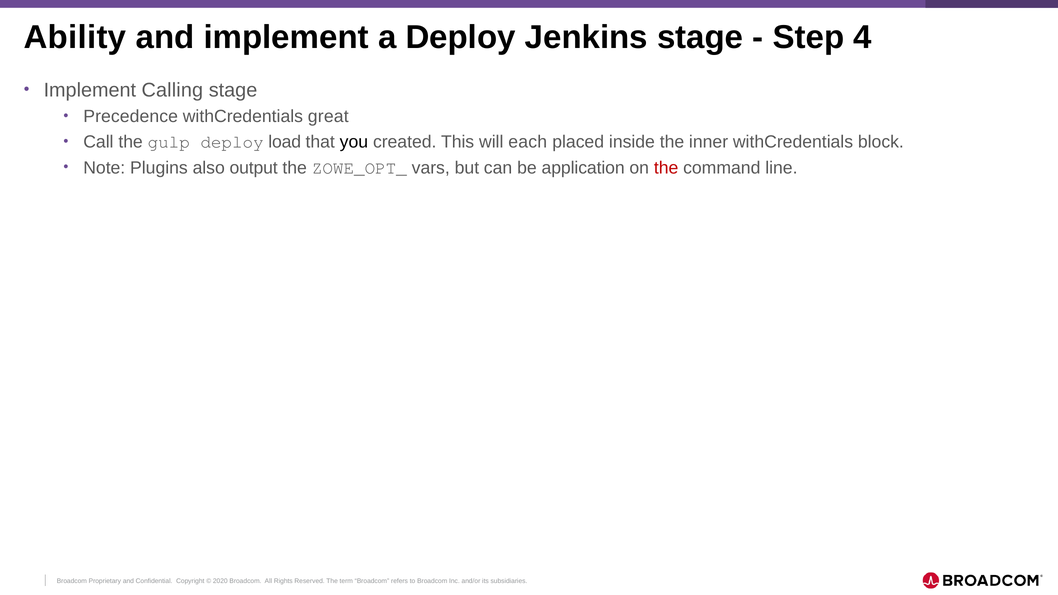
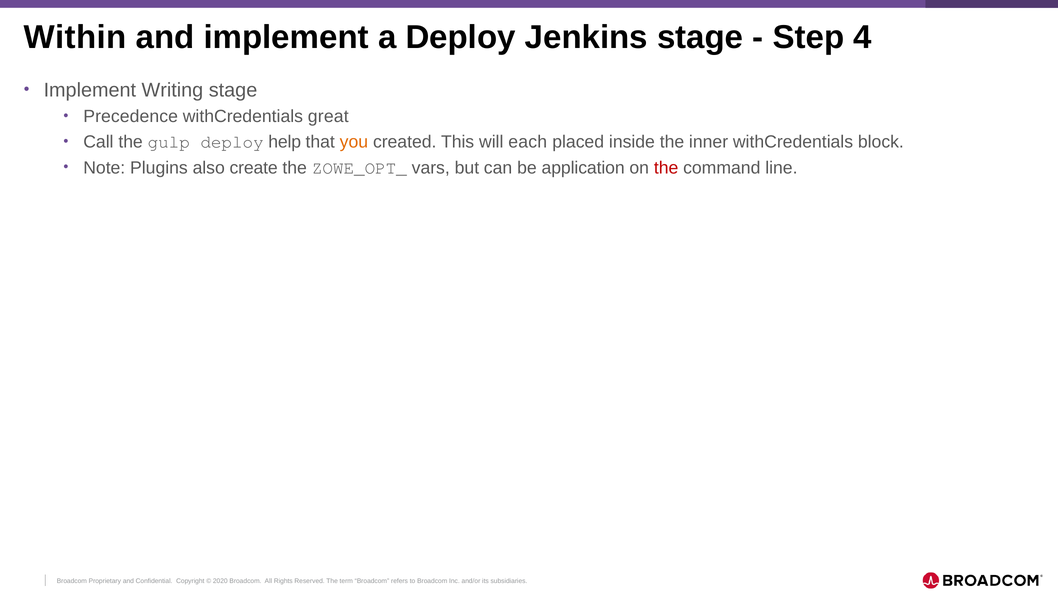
Ability: Ability -> Within
Calling: Calling -> Writing
load: load -> help
you colour: black -> orange
output: output -> create
